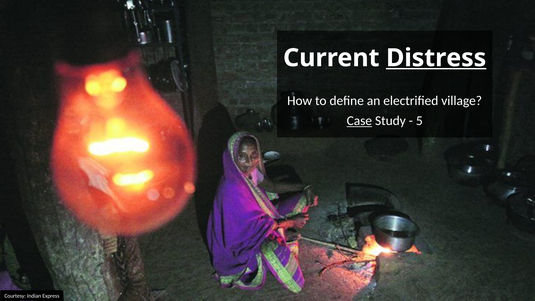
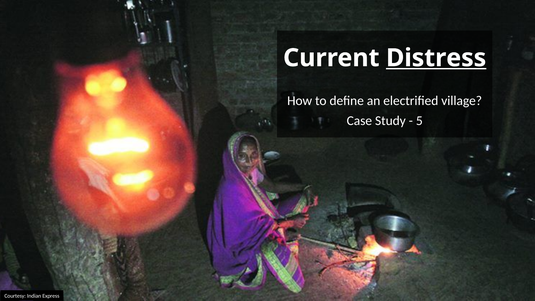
Case underline: present -> none
